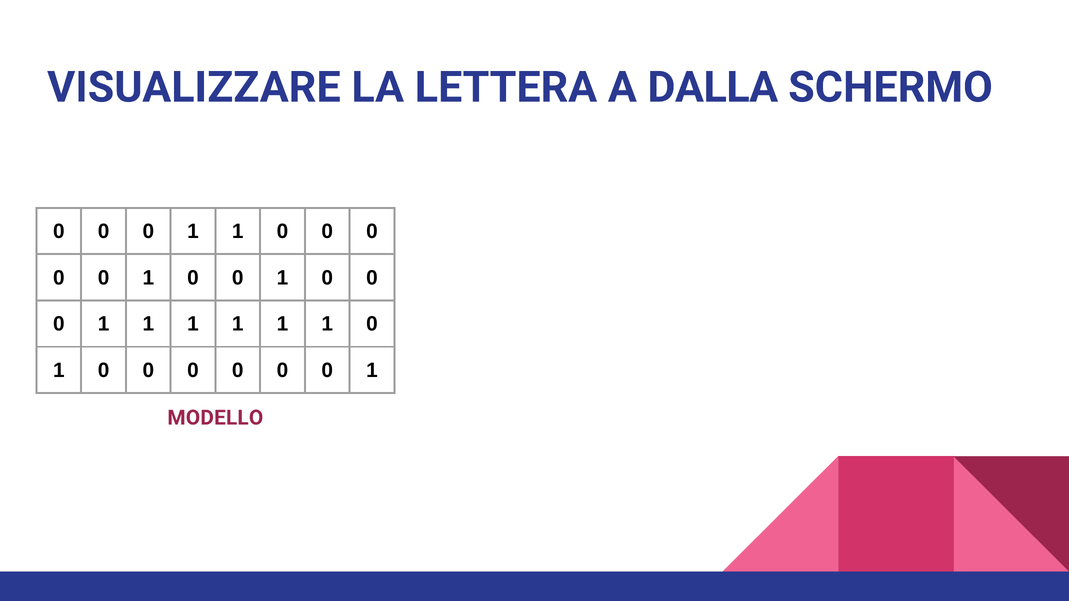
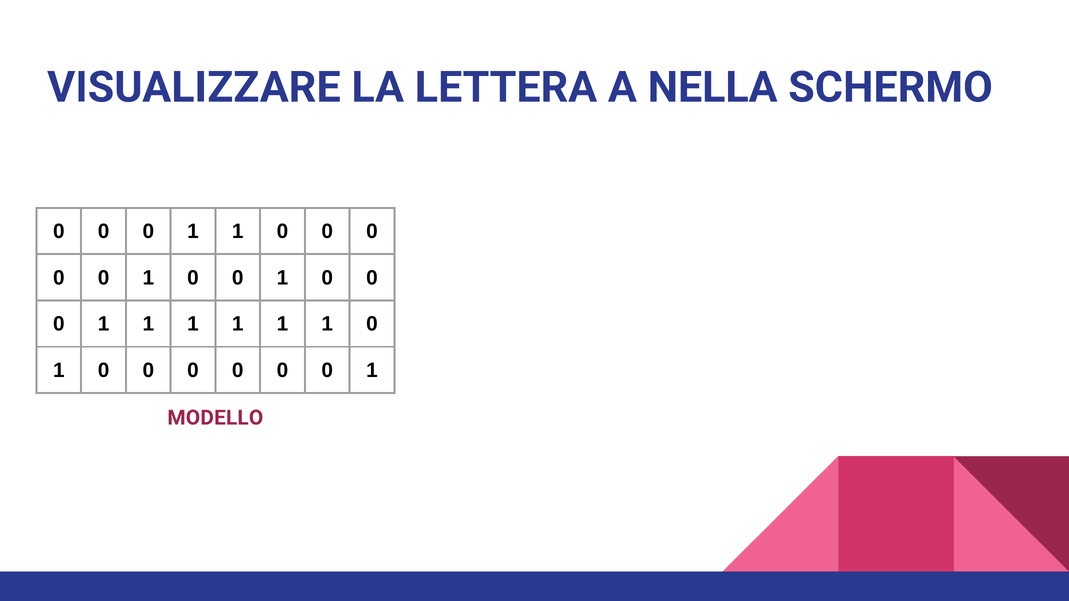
DALLA: DALLA -> NELLA
